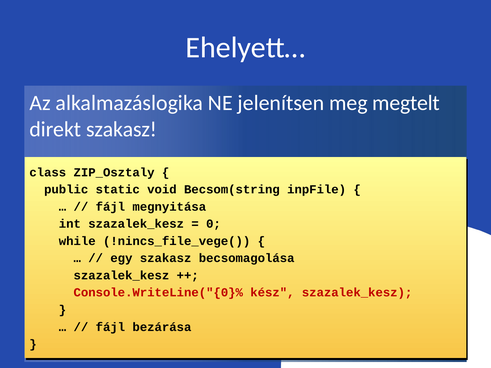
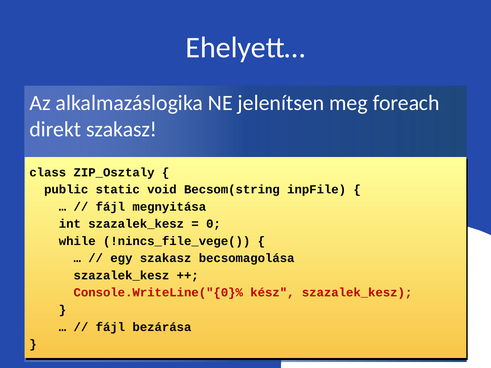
megtelt: megtelt -> foreach
